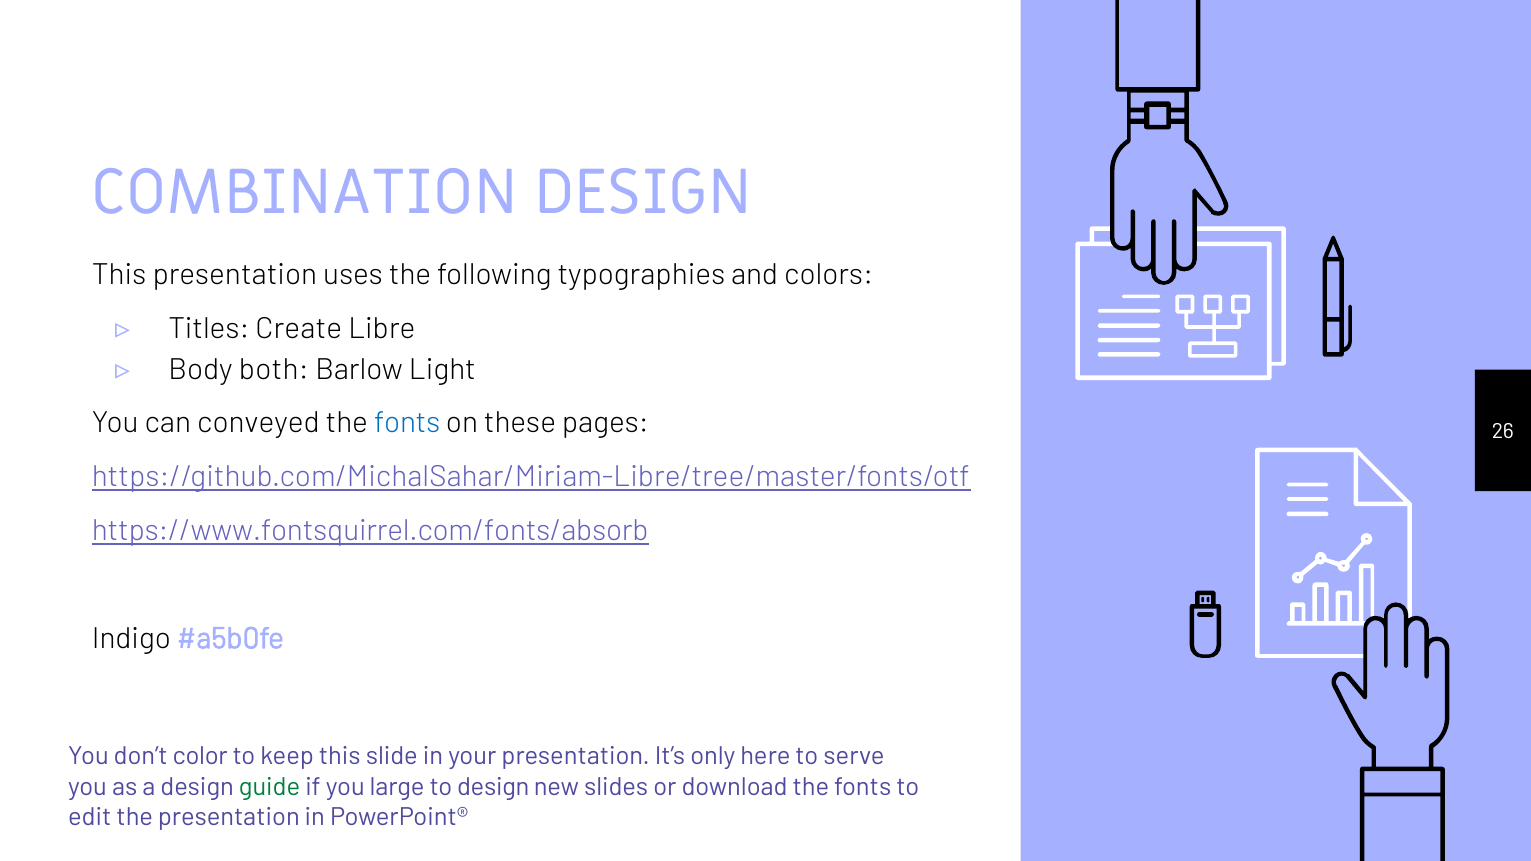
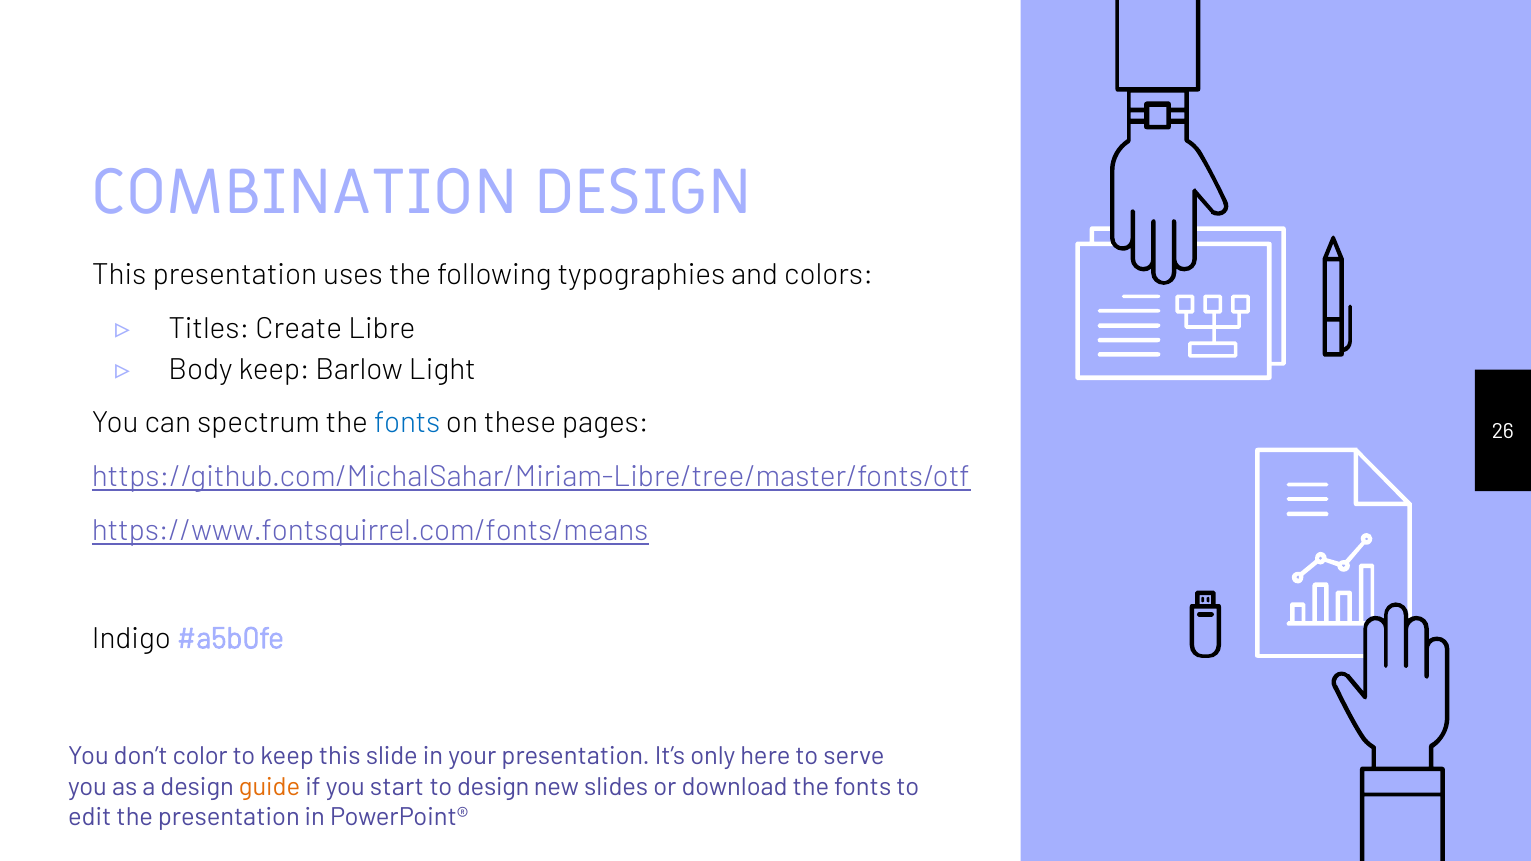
Body both: both -> keep
conveyed: conveyed -> spectrum
https://www.fontsquirrel.com/fonts/absorb: https://www.fontsquirrel.com/fonts/absorb -> https://www.fontsquirrel.com/fonts/means
guide colour: green -> orange
large: large -> start
